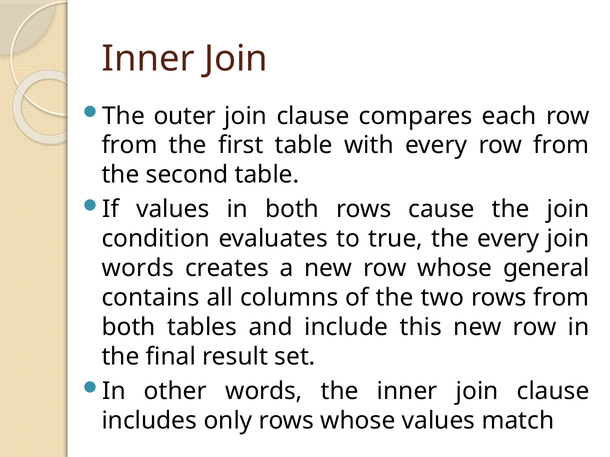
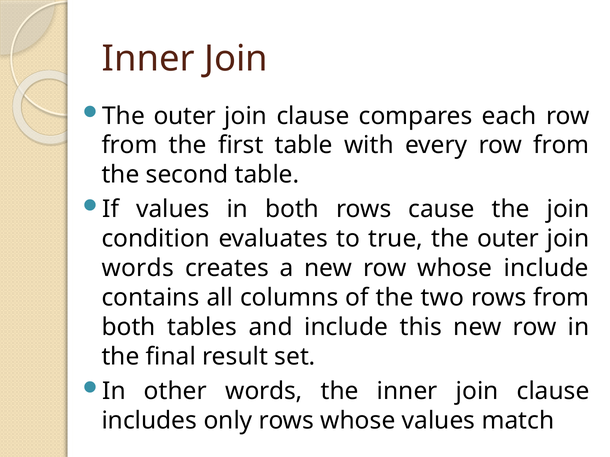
true the every: every -> outer
whose general: general -> include
